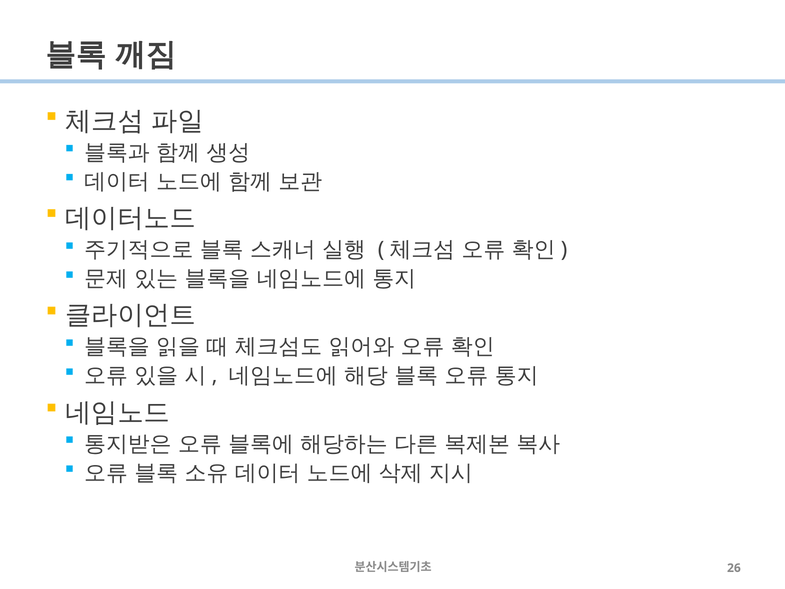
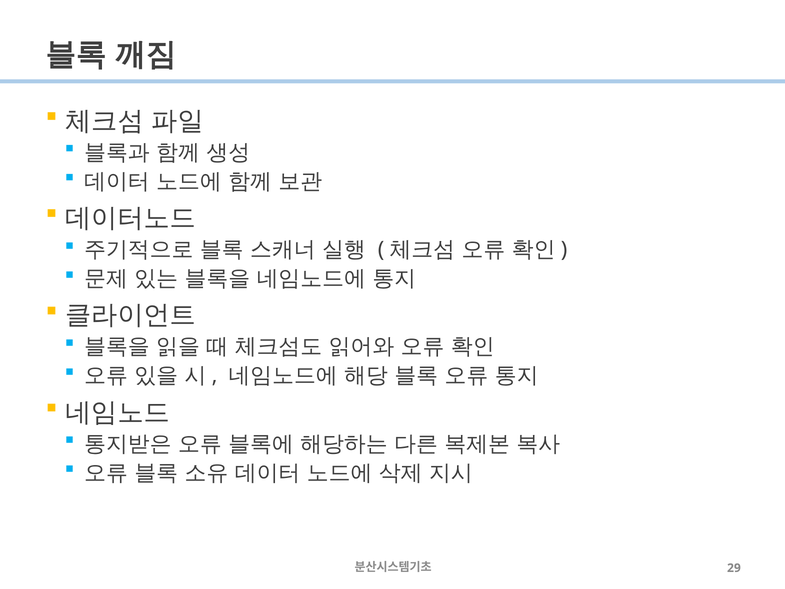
26: 26 -> 29
